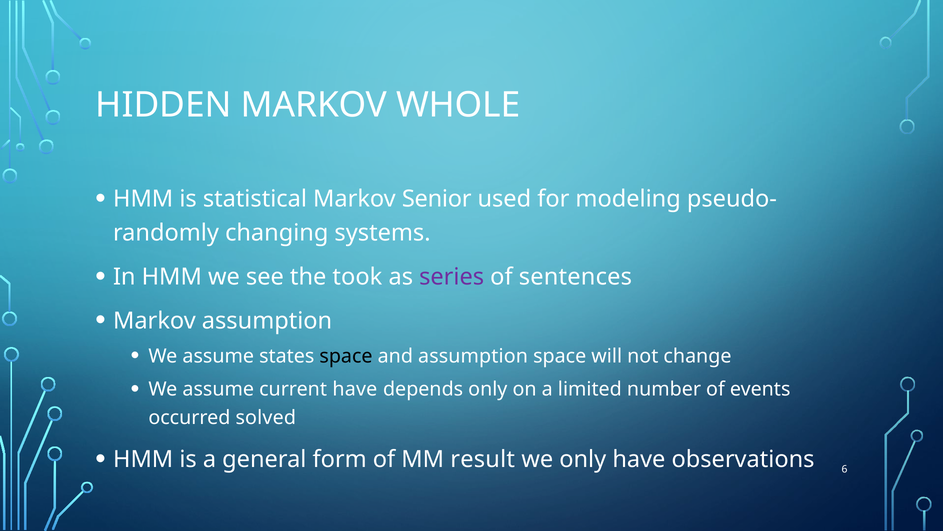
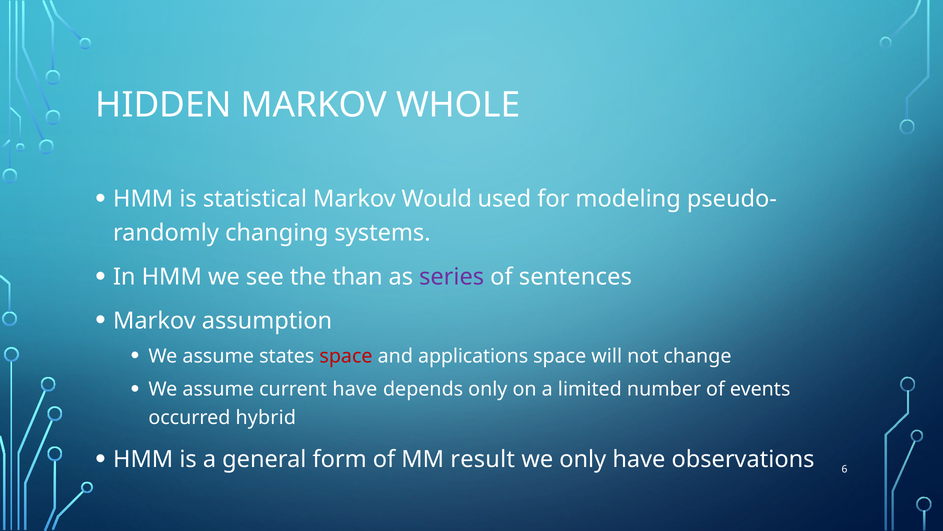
Senior: Senior -> Would
took: took -> than
space at (346, 356) colour: black -> red
and assumption: assumption -> applications
solved: solved -> hybrid
